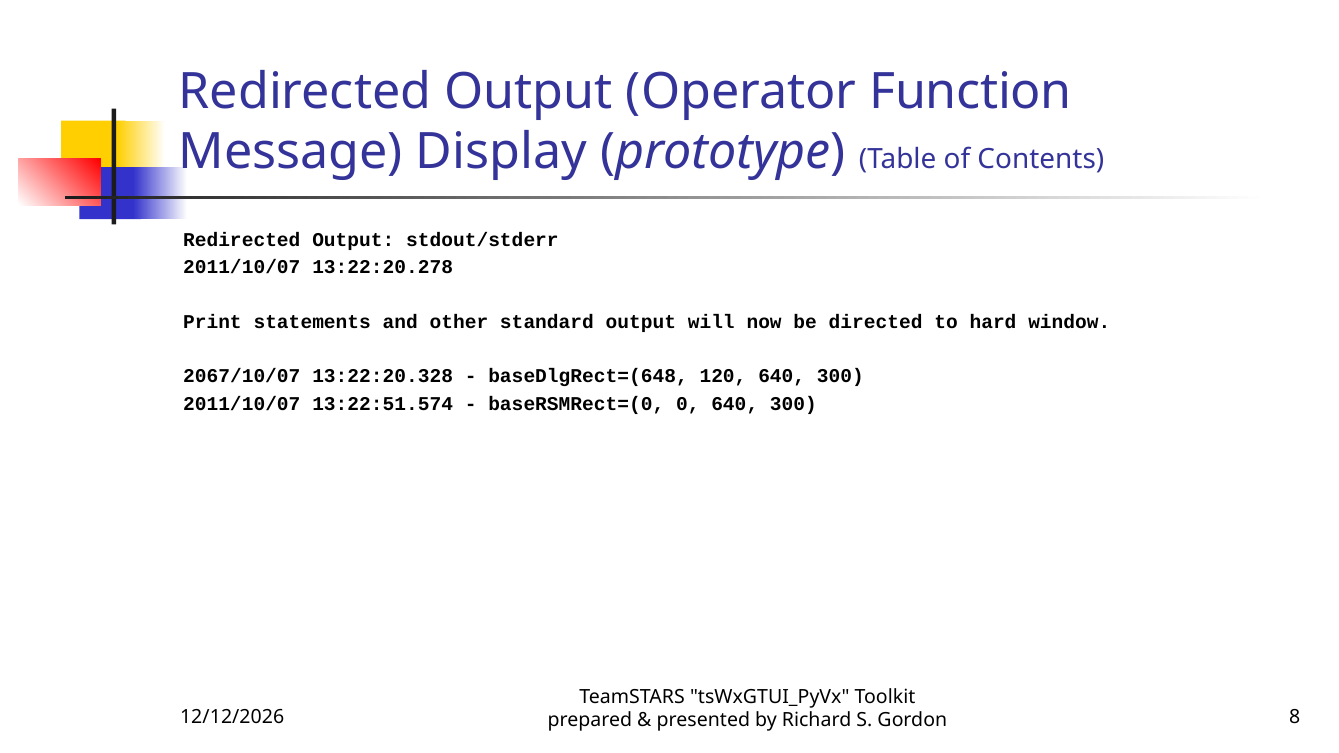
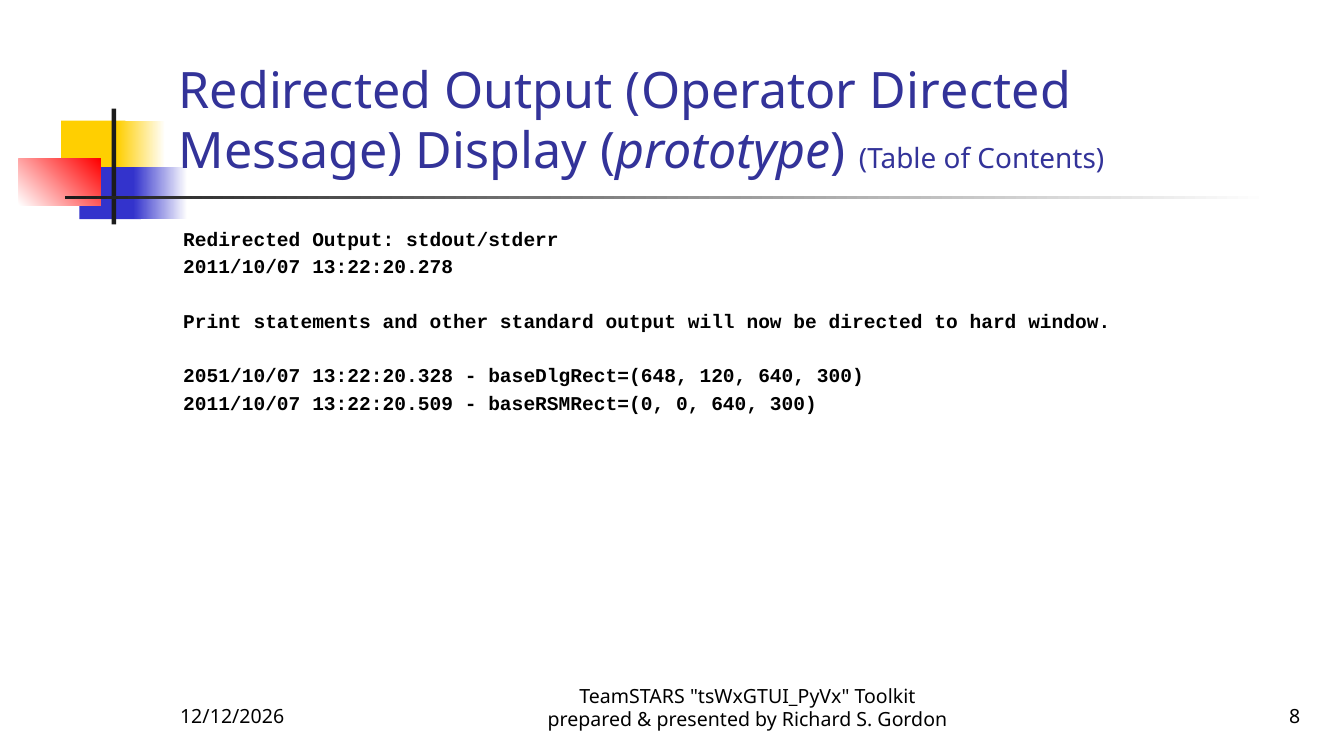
Operator Function: Function -> Directed
2067/10/07: 2067/10/07 -> 2051/10/07
13:22:51.574: 13:22:51.574 -> 13:22:20.509
